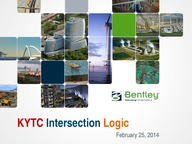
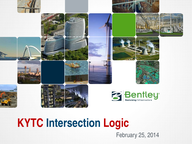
Logic colour: orange -> red
